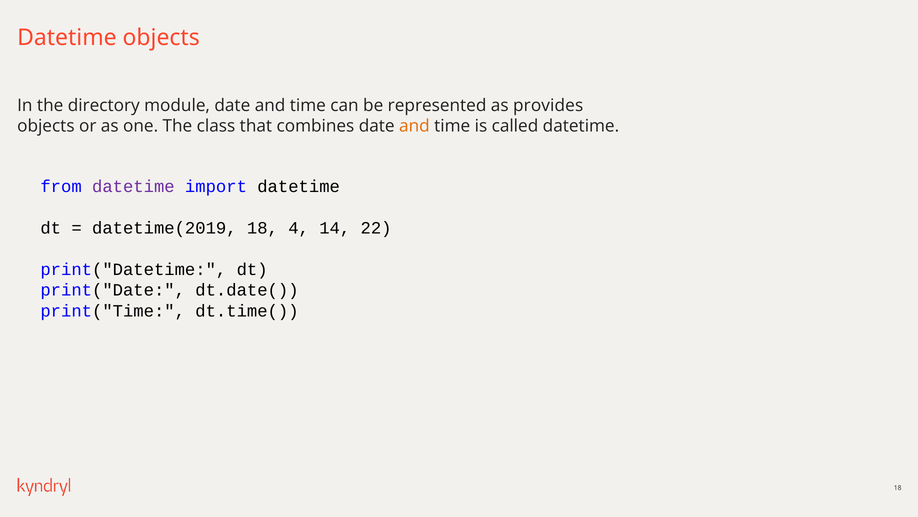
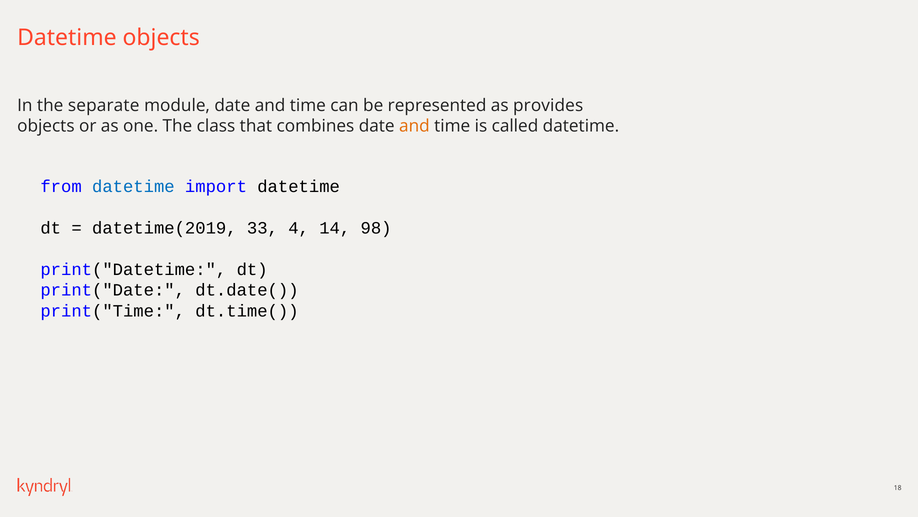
directory: directory -> separate
datetime at (133, 187) colour: purple -> blue
datetime(2019 18: 18 -> 33
22: 22 -> 98
